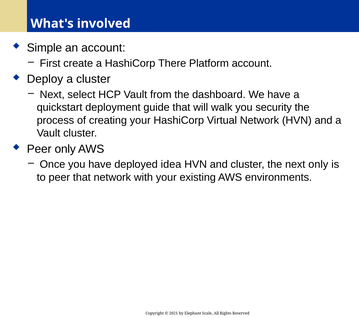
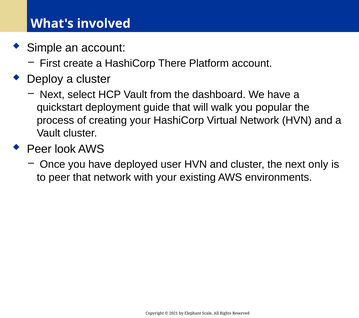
security: security -> popular
Peer only: only -> look
idea: idea -> user
